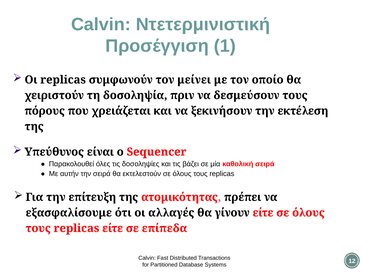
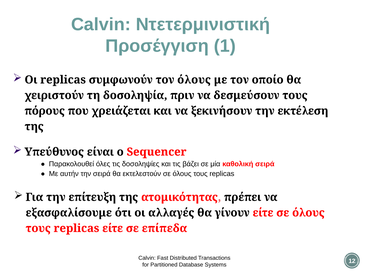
τον μείνει: μείνει -> όλους
